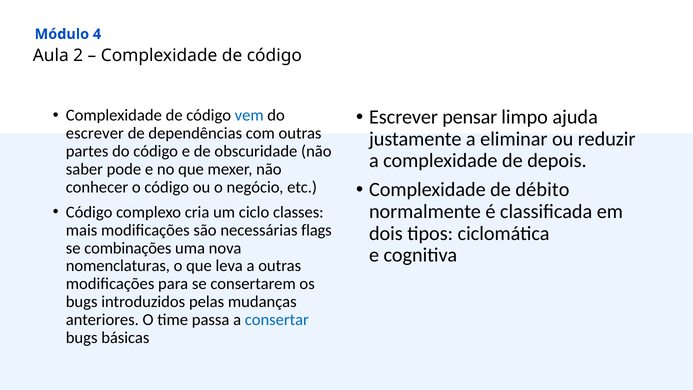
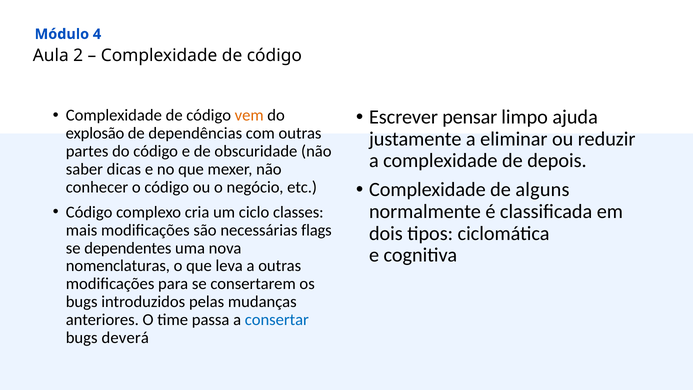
vem colour: blue -> orange
escrever at (95, 133): escrever -> explosão
pode: pode -> dicas
débito: débito -> alguns
combinações: combinações -> dependentes
básicas: básicas -> deverá
